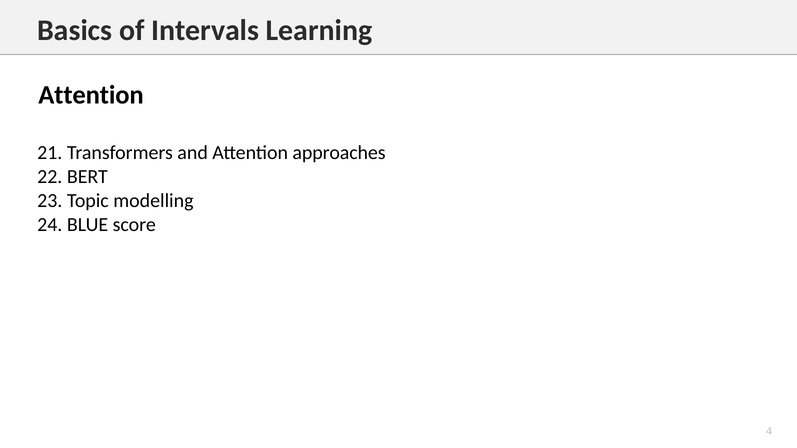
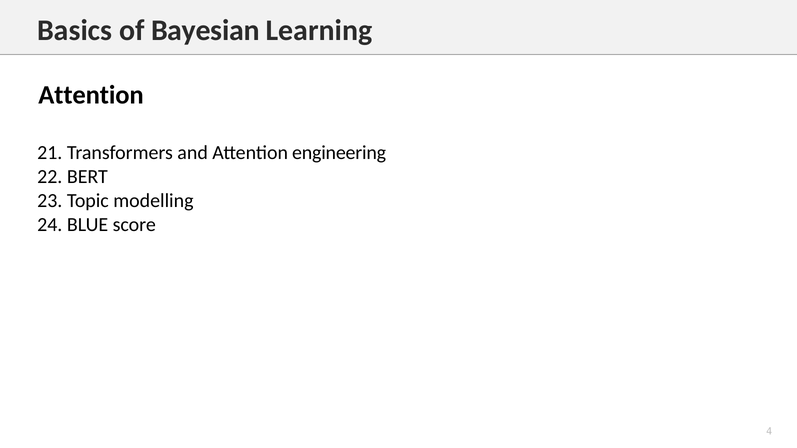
Intervals: Intervals -> Bayesian
approaches: approaches -> engineering
